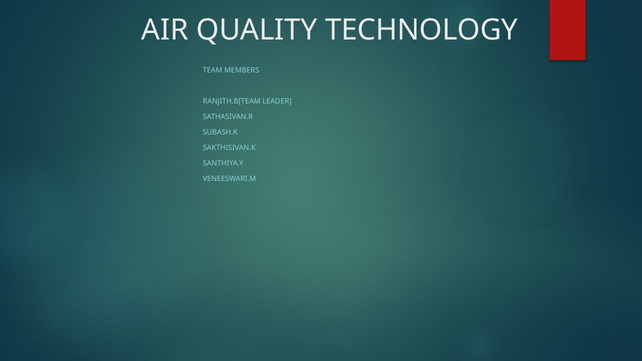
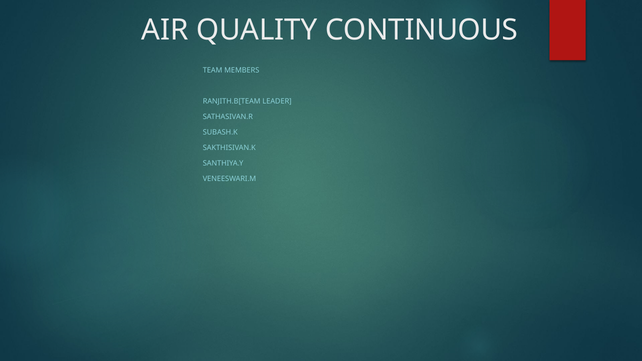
TECHNOLOGY: TECHNOLOGY -> CONTINUOUS
